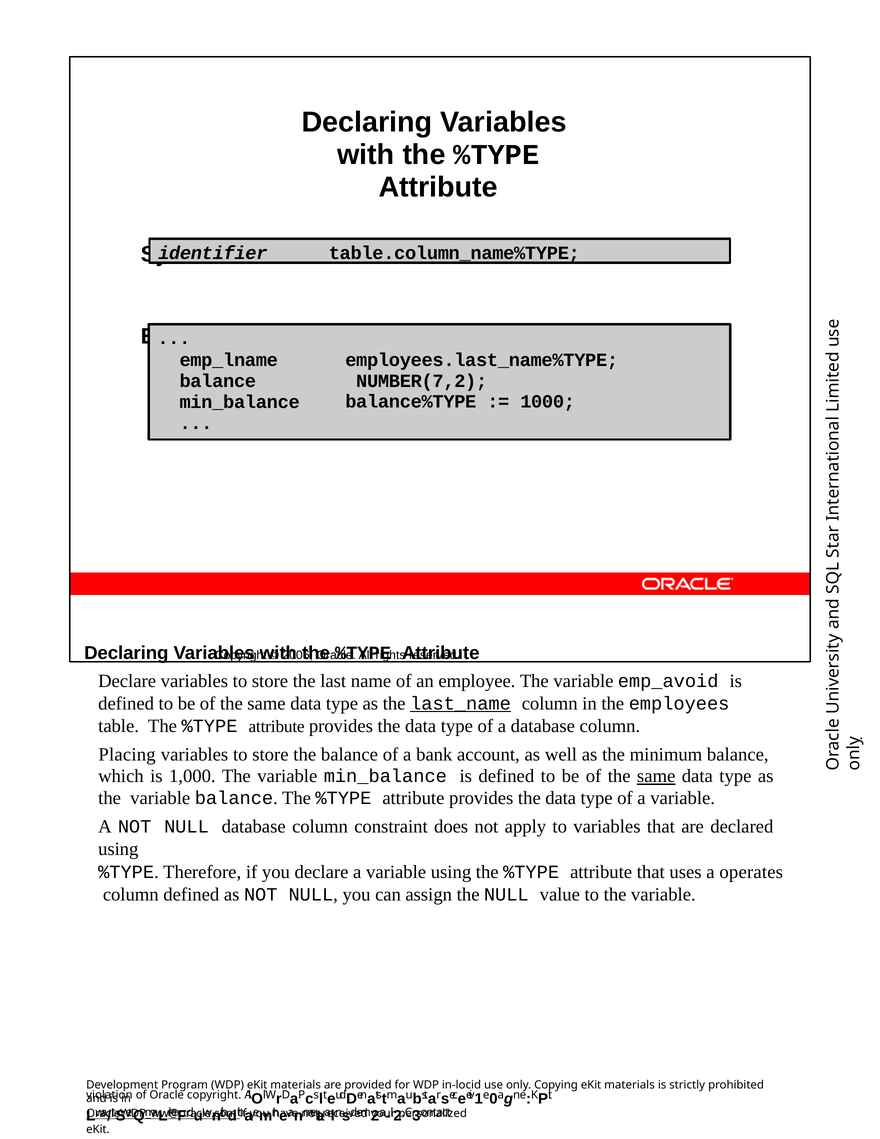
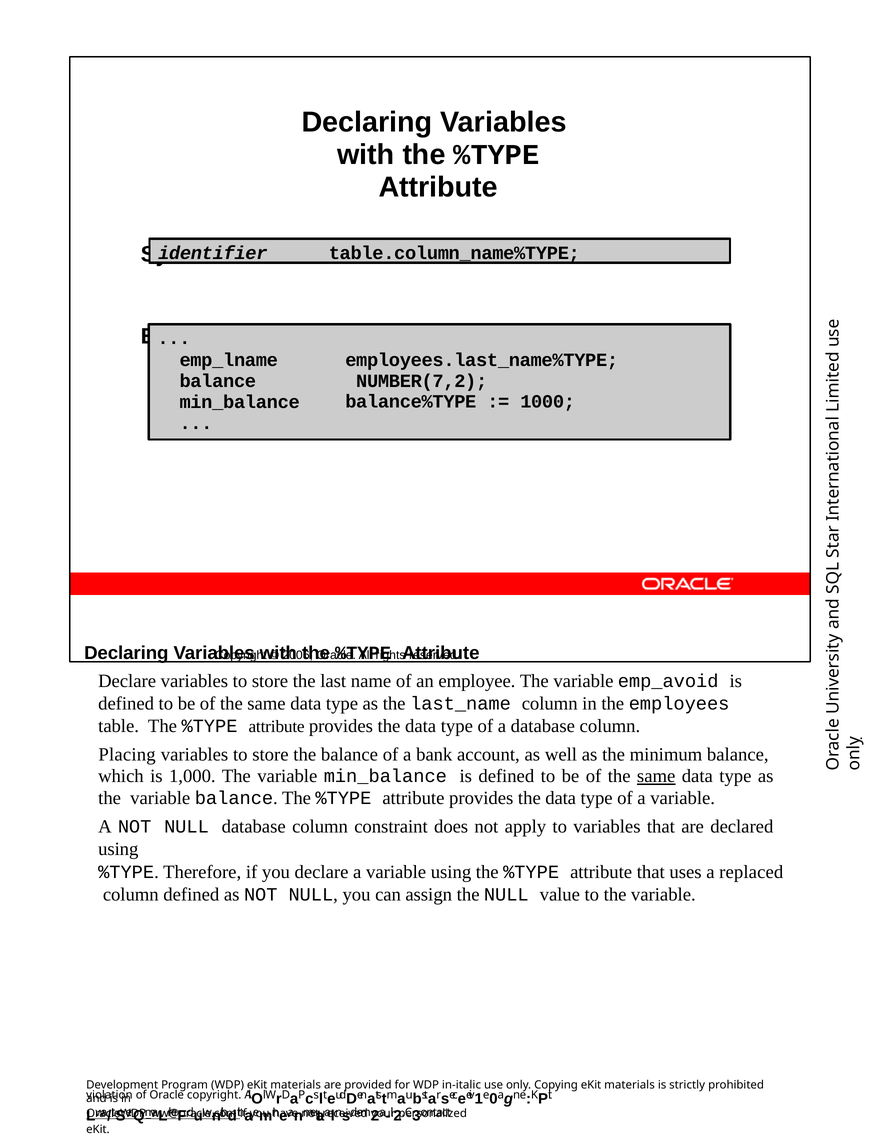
last_name underline: present -> none
operates: operates -> replaced
in-locid: in-locid -> in-italic
